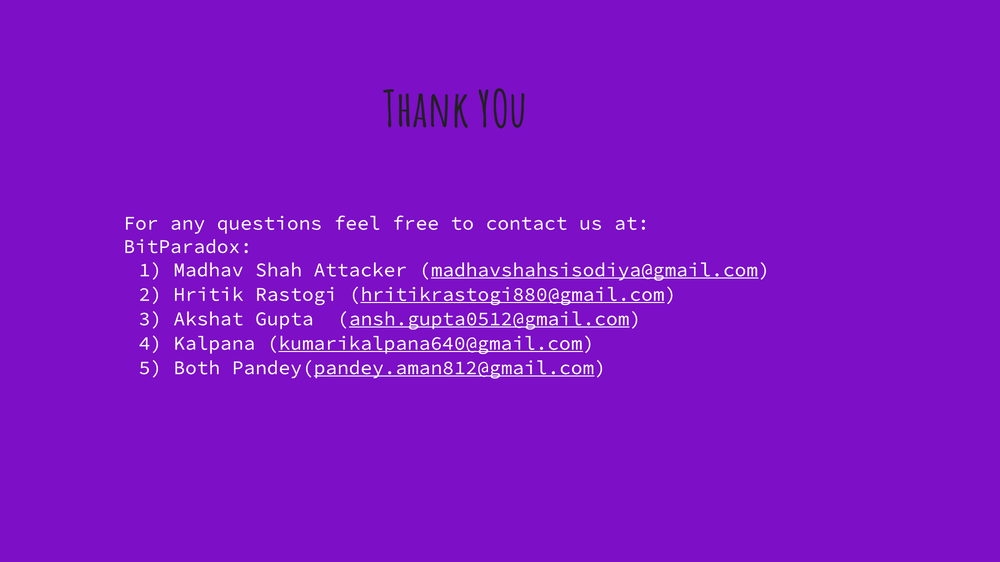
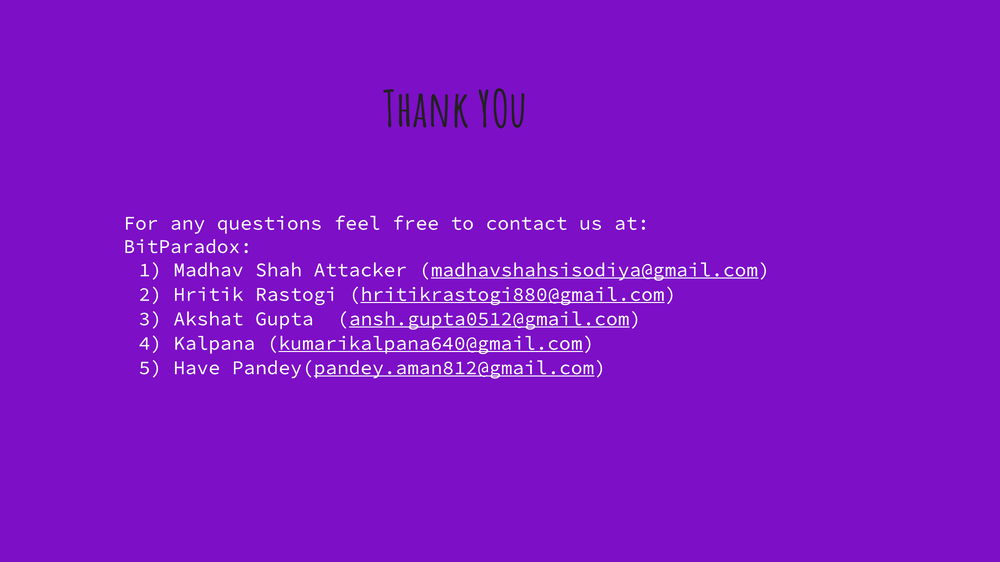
Both: Both -> Have
